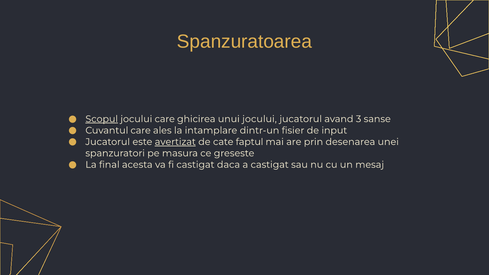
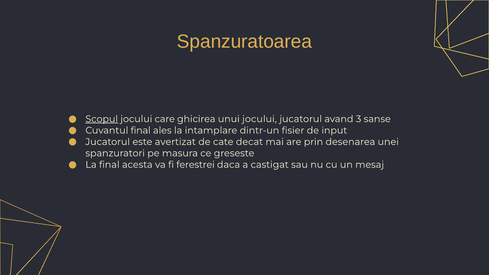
Cuvantul care: care -> final
avertizat underline: present -> none
faptul: faptul -> decat
fi castigat: castigat -> ferestrei
